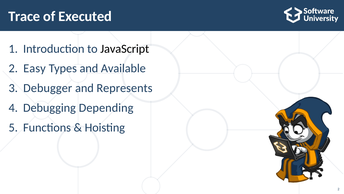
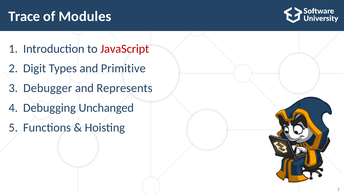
Executed: Executed -> Modules
JavaScript colour: black -> red
Easy: Easy -> Digit
Available: Available -> Primitive
Depending: Depending -> Unchanged
